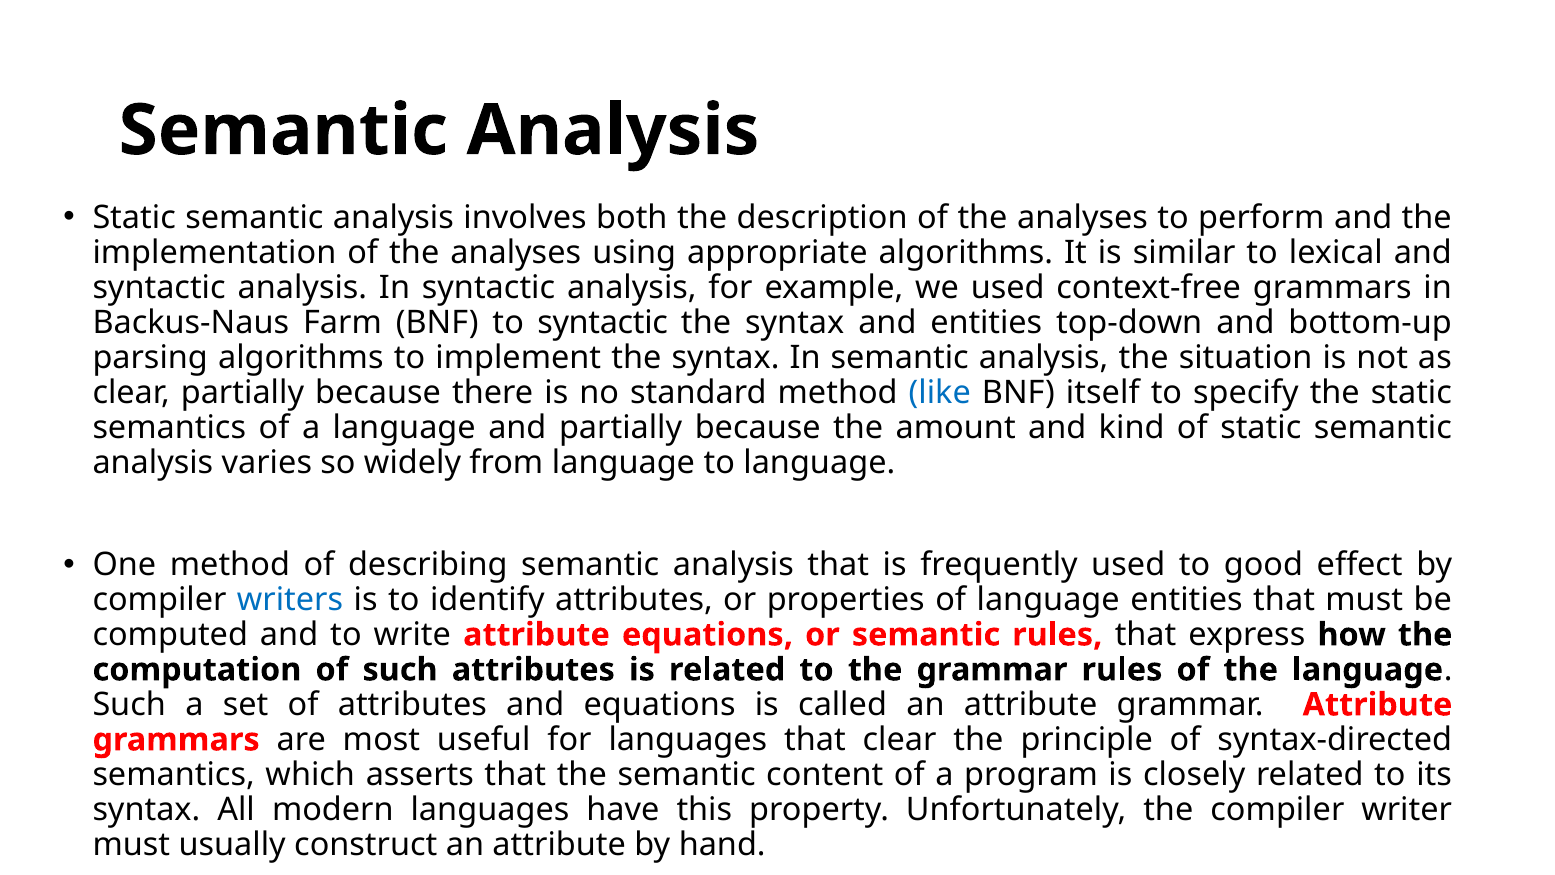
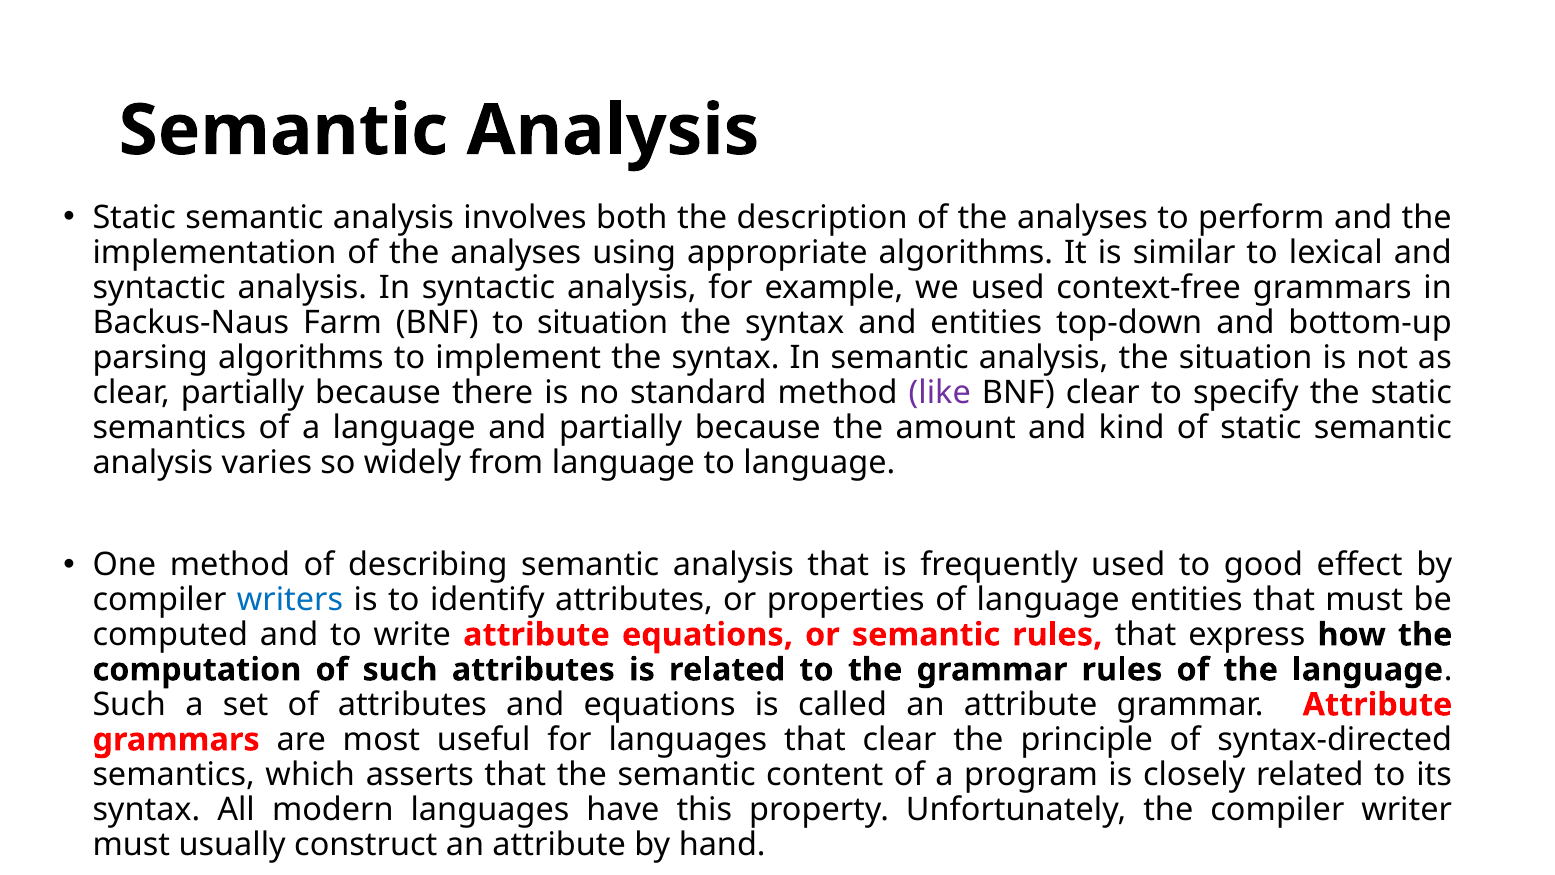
to syntactic: syntactic -> situation
like colour: blue -> purple
BNF itself: itself -> clear
